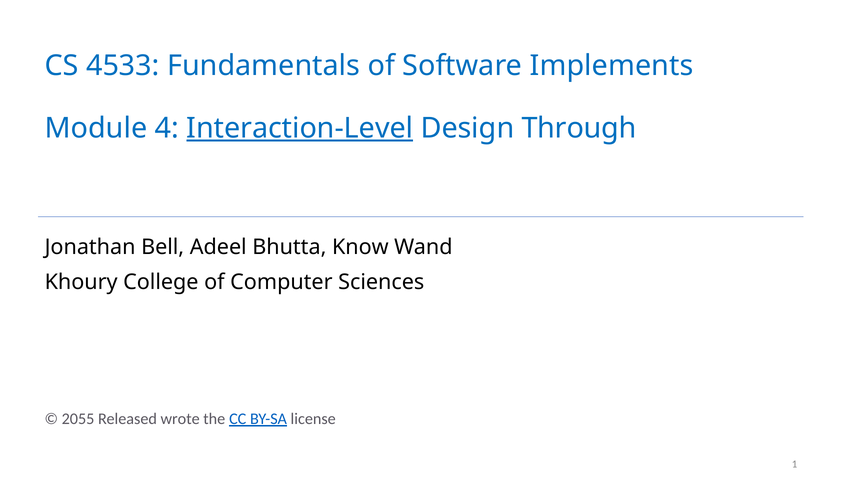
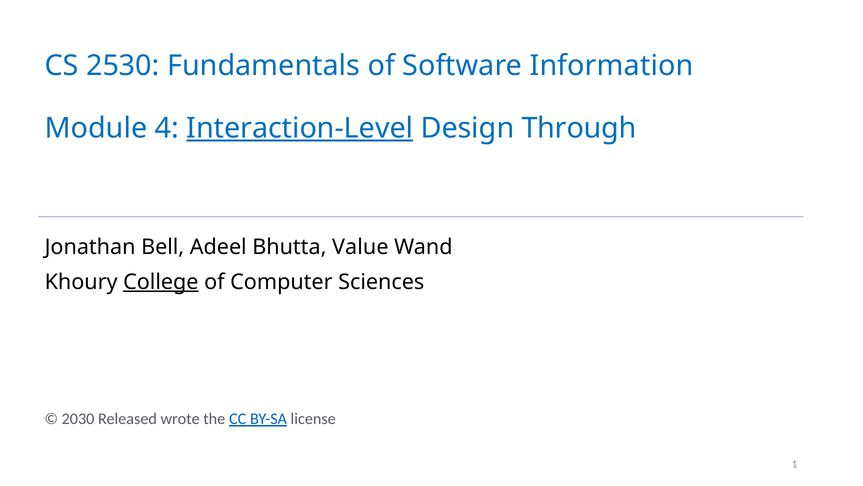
4533: 4533 -> 2530
Implements: Implements -> Information
Know: Know -> Value
College underline: none -> present
2055: 2055 -> 2030
